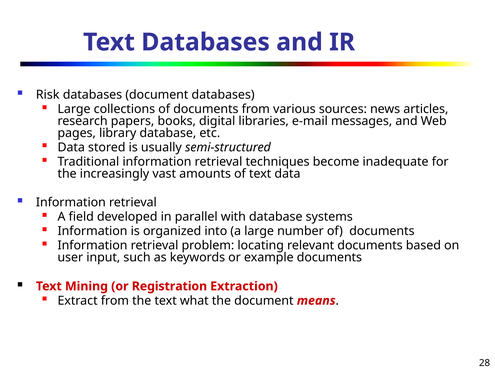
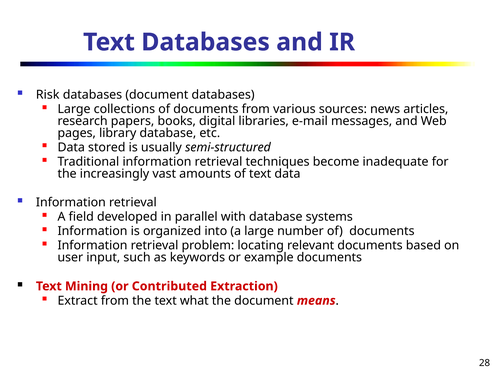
Registration: Registration -> Contributed
